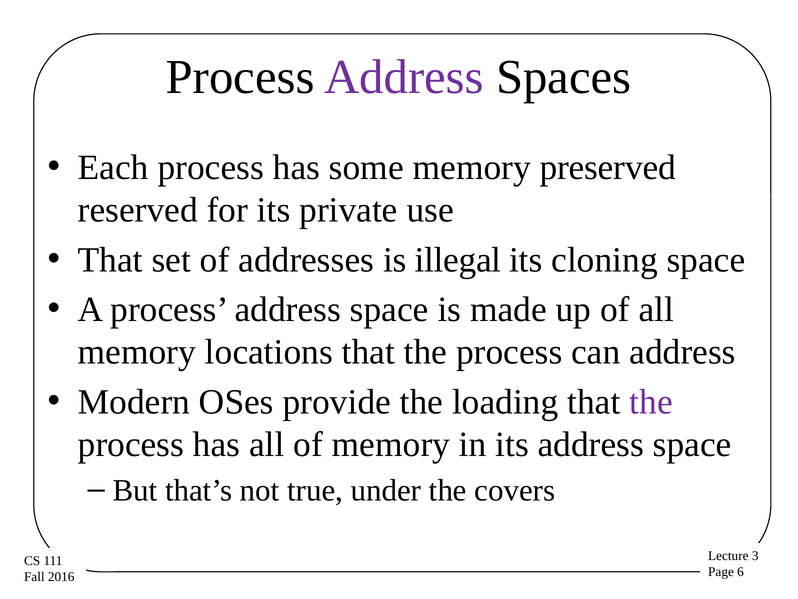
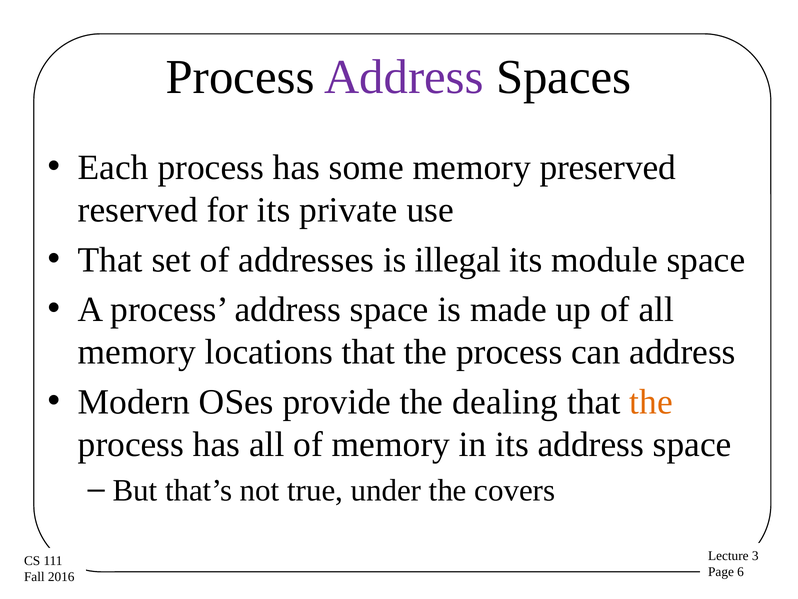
cloning: cloning -> module
loading: loading -> dealing
the at (651, 402) colour: purple -> orange
